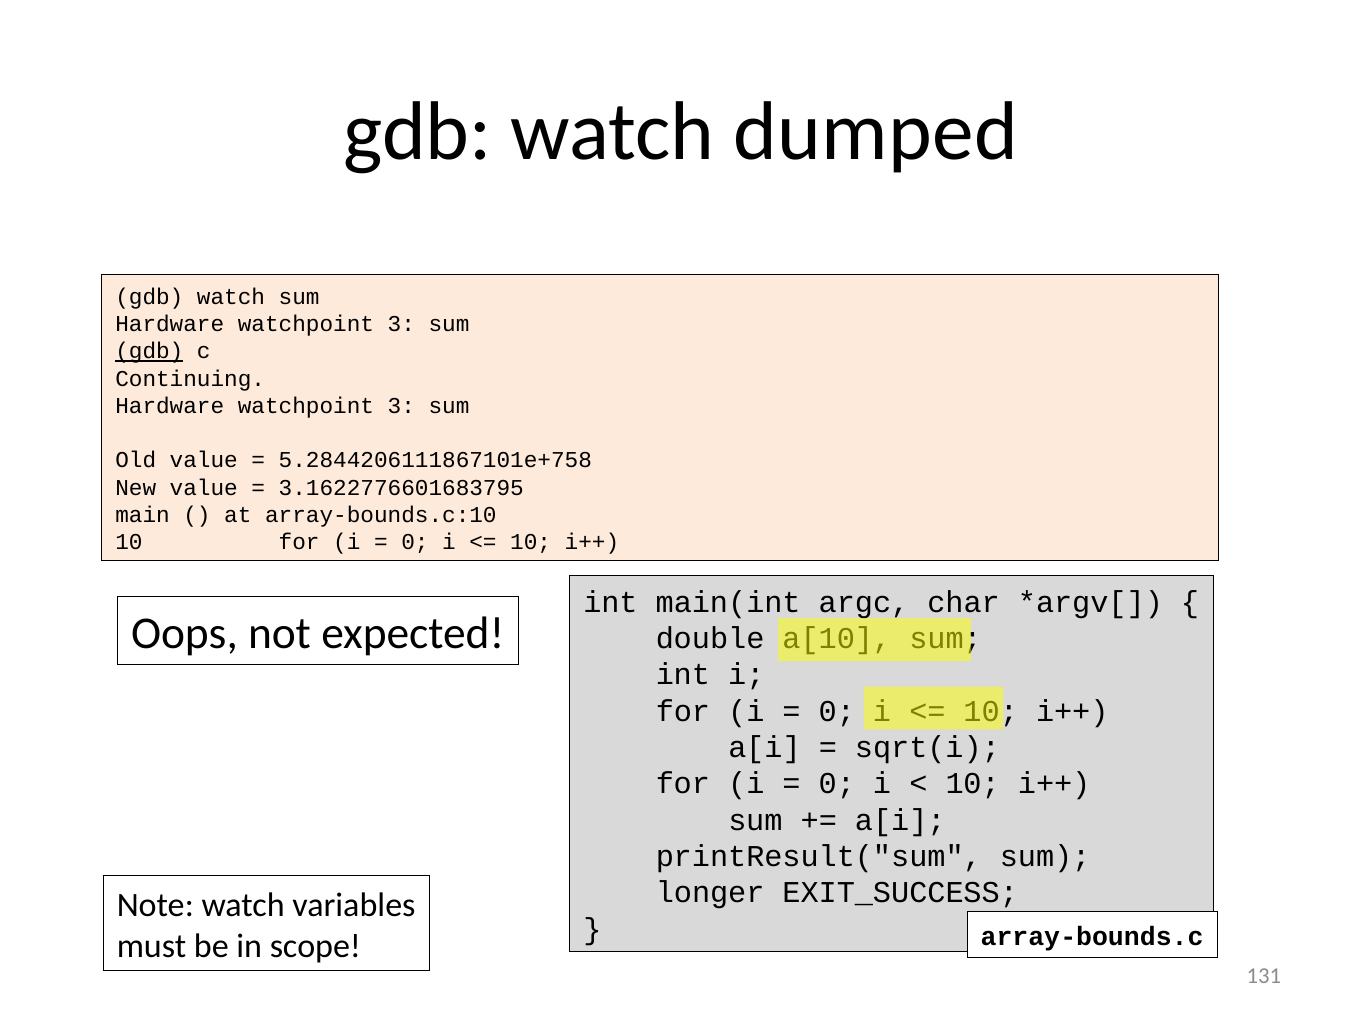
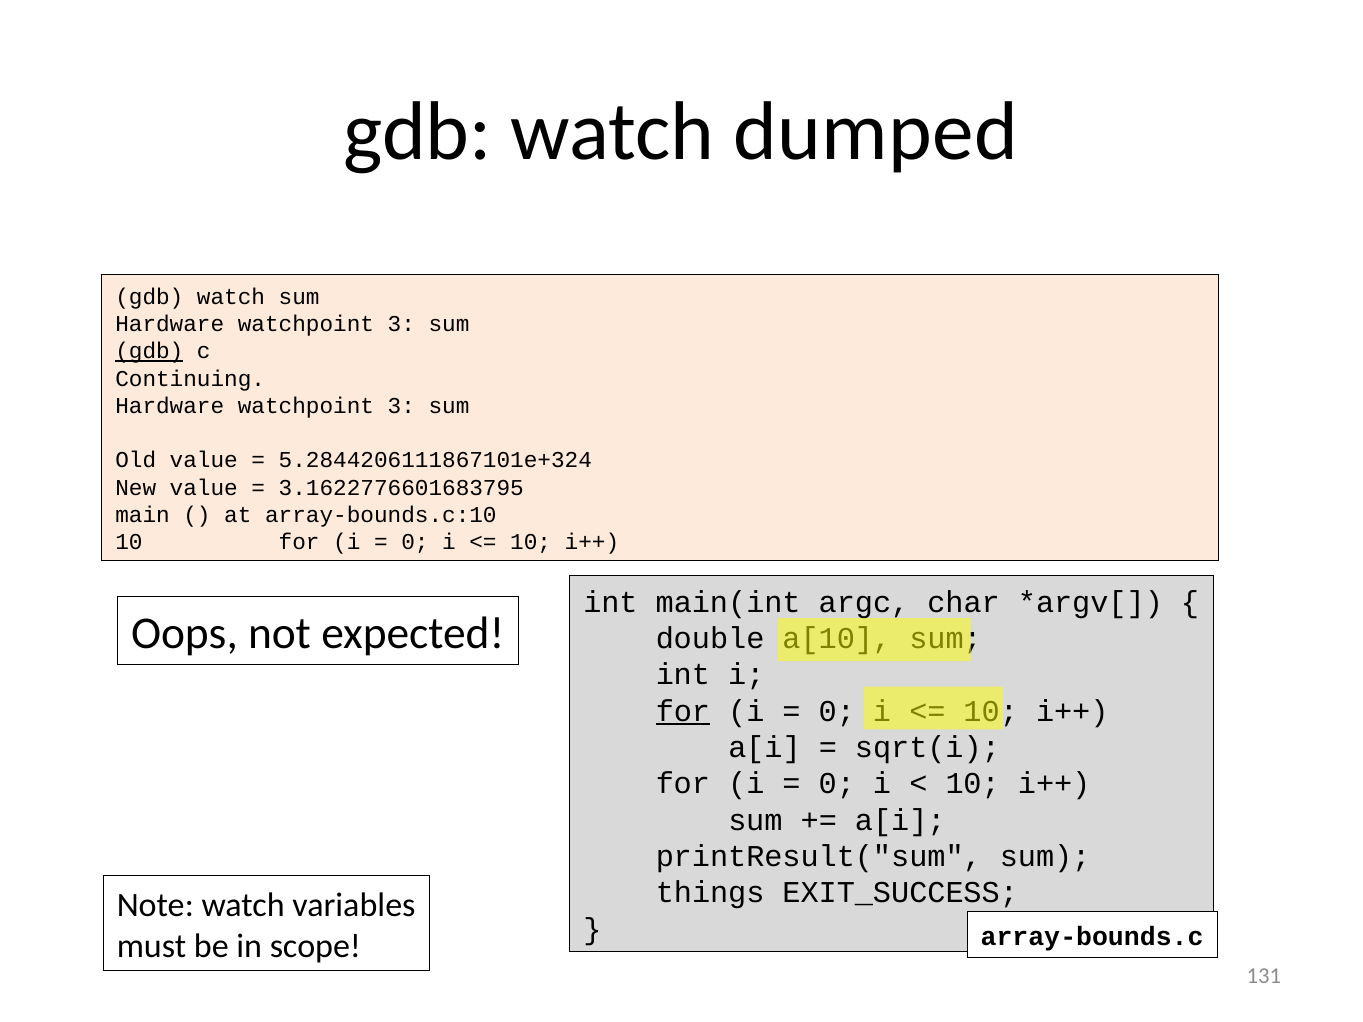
5.2844206111867101e+758: 5.2844206111867101e+758 -> 5.2844206111867101e+324
for at (683, 711) underline: none -> present
longer: longer -> things
